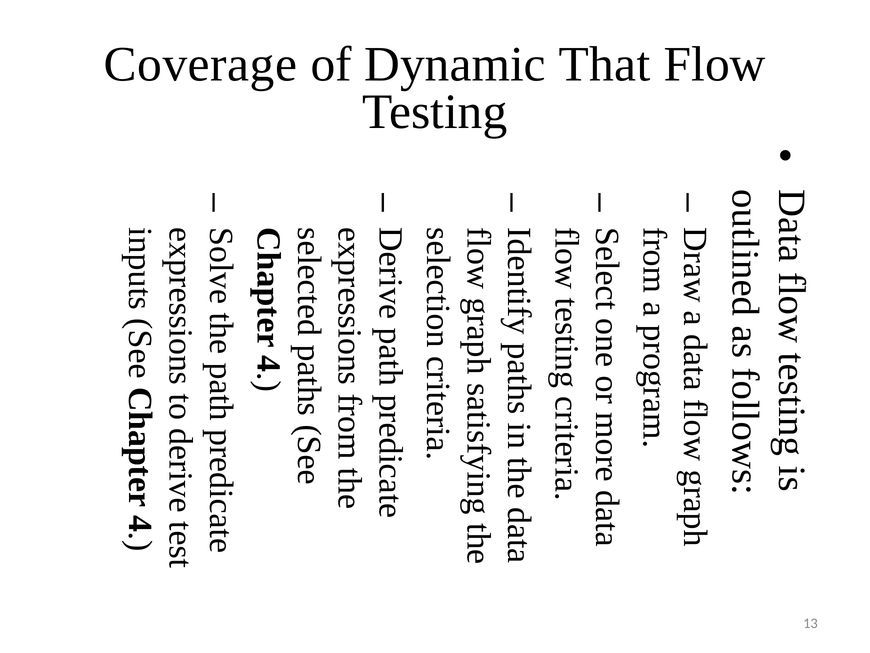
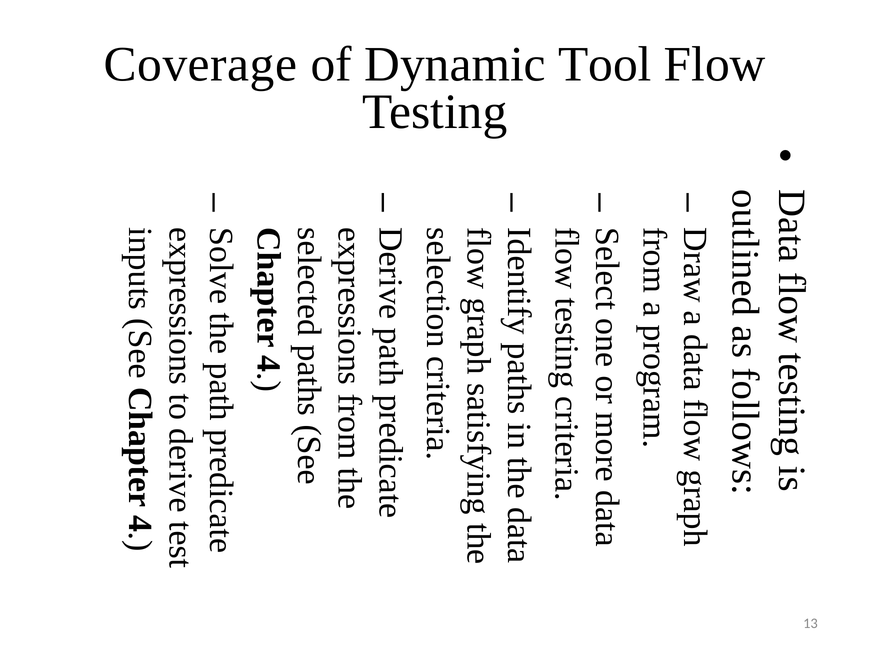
That: That -> Tool
